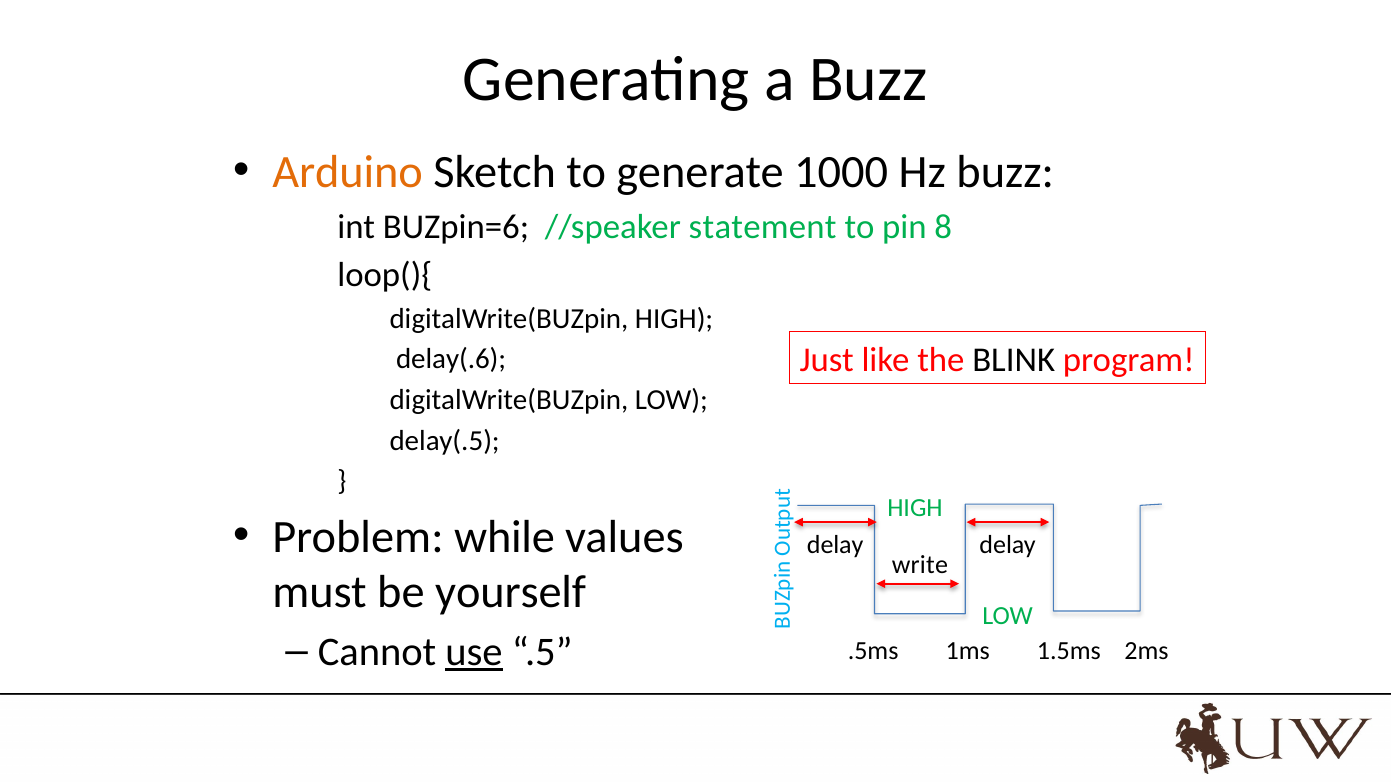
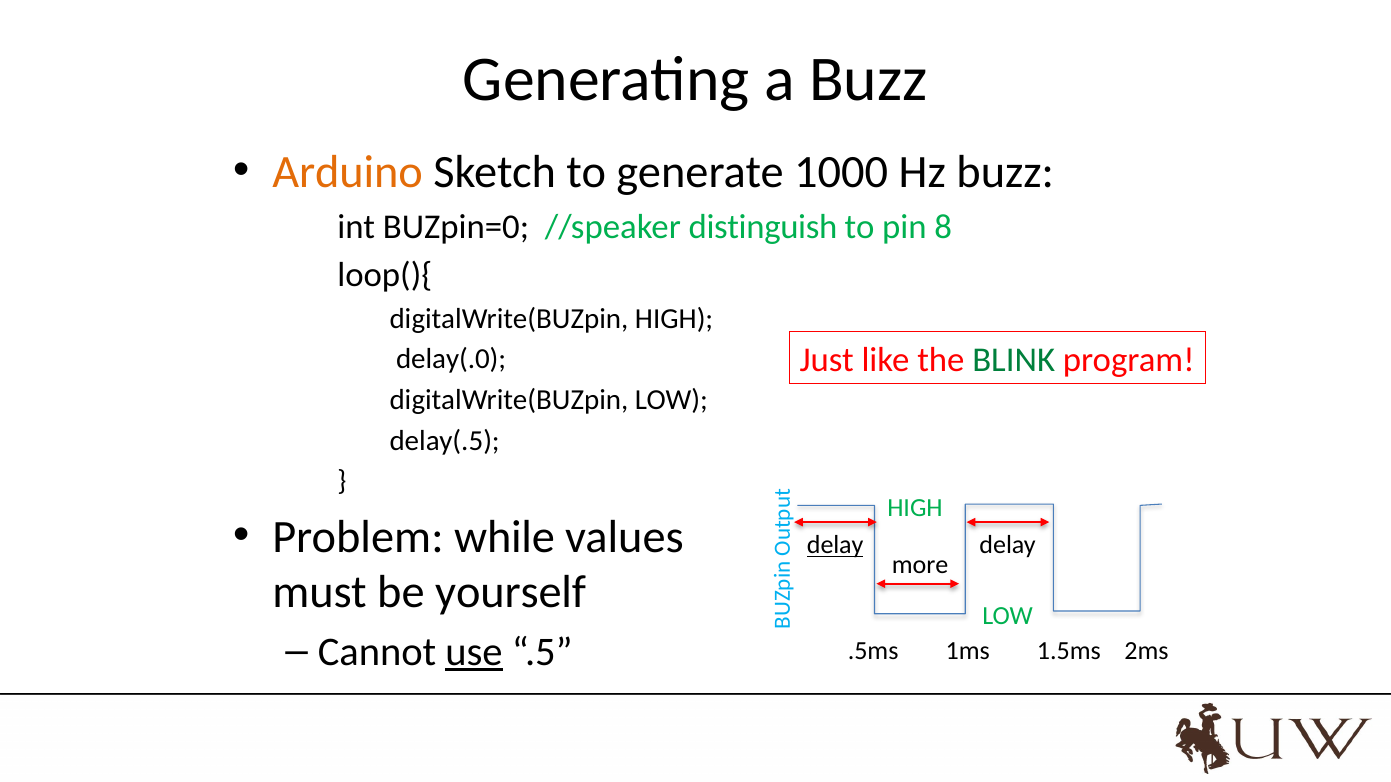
BUZpin=6: BUZpin=6 -> BUZpin=0
statement: statement -> distinguish
BLINK colour: black -> green
delay(.6: delay(.6 -> delay(.0
delay at (835, 546) underline: none -> present
write: write -> more
